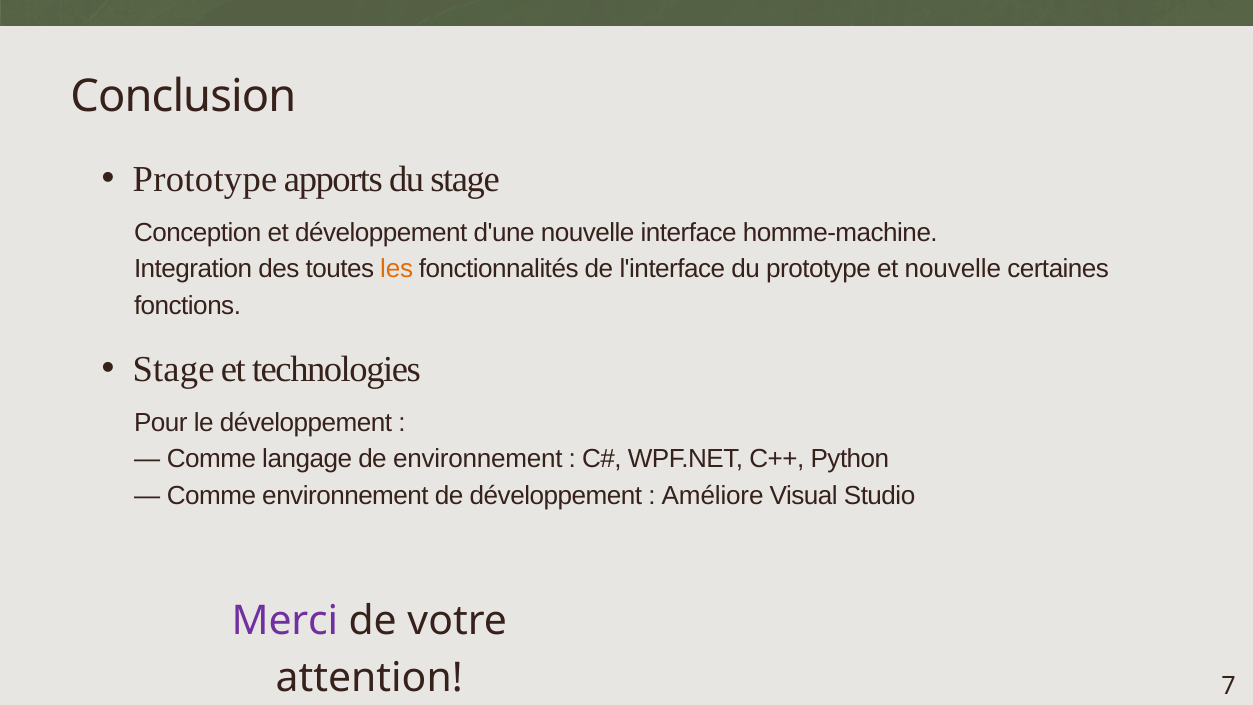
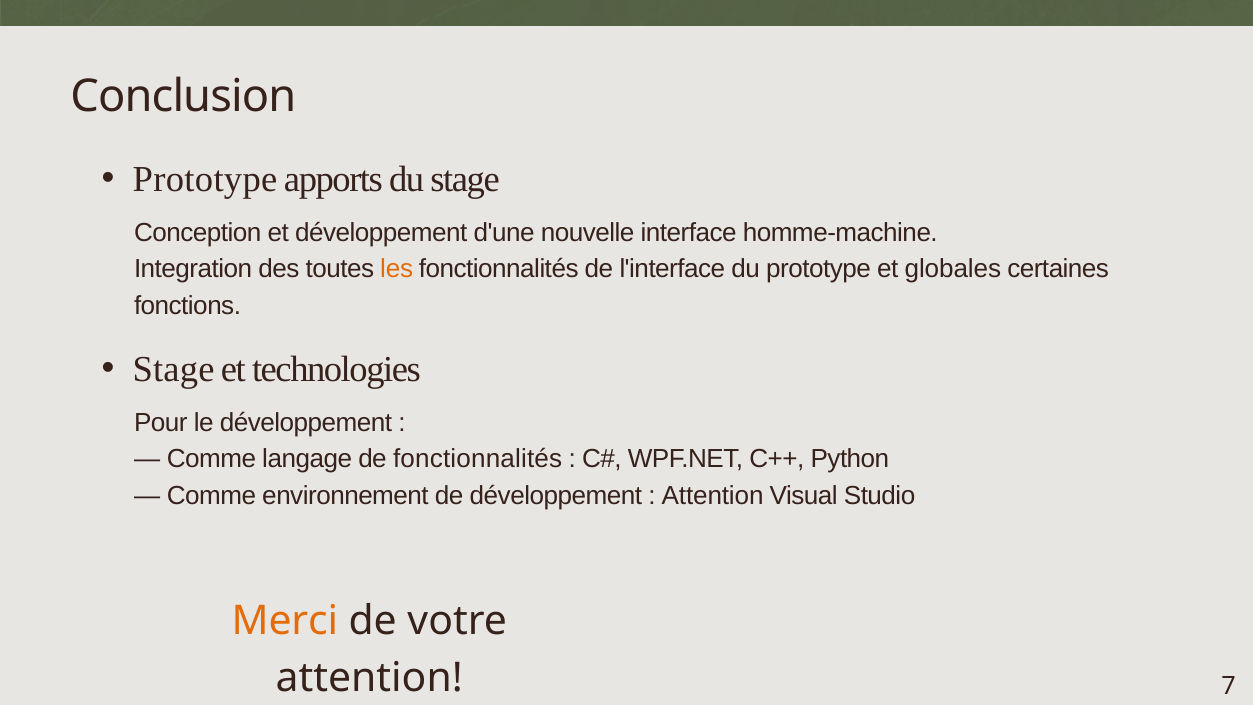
et nouvelle: nouvelle -> globales
de environnement: environnement -> fonctionnalités
Améliore at (713, 496): Améliore -> Attention
Merci colour: purple -> orange
